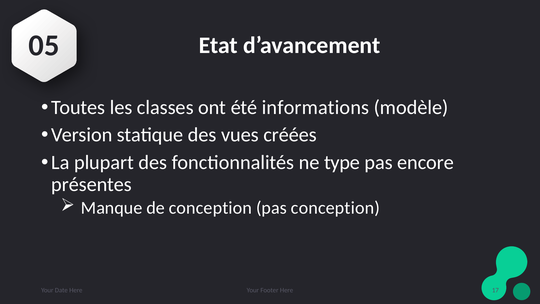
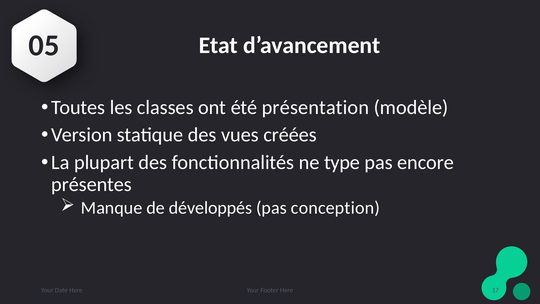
informations: informations -> présentation
de conception: conception -> développés
